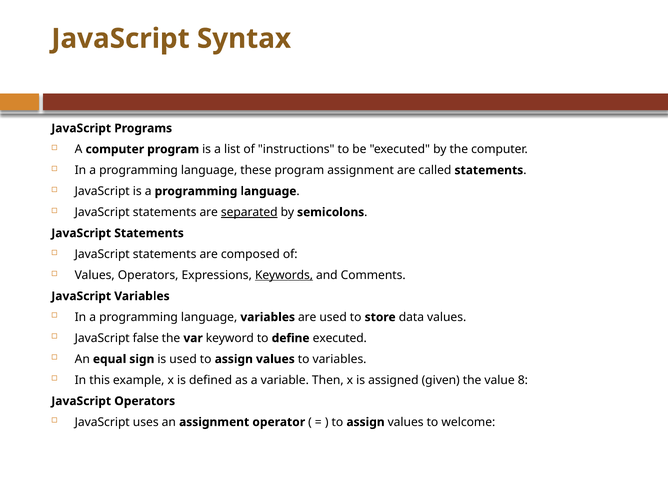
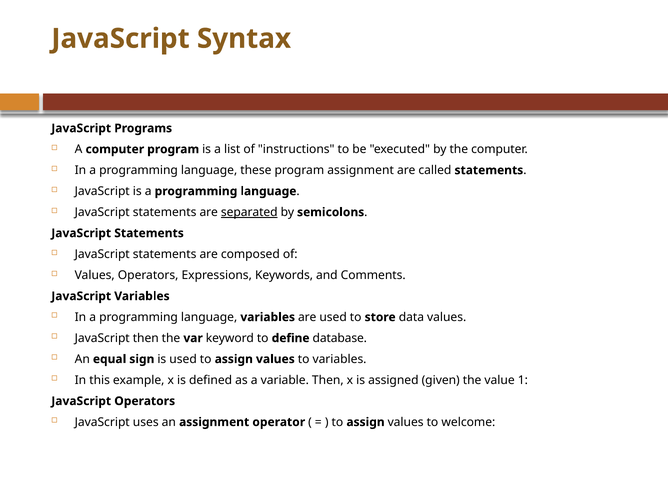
Keywords underline: present -> none
JavaScript false: false -> then
define executed: executed -> database
8: 8 -> 1
